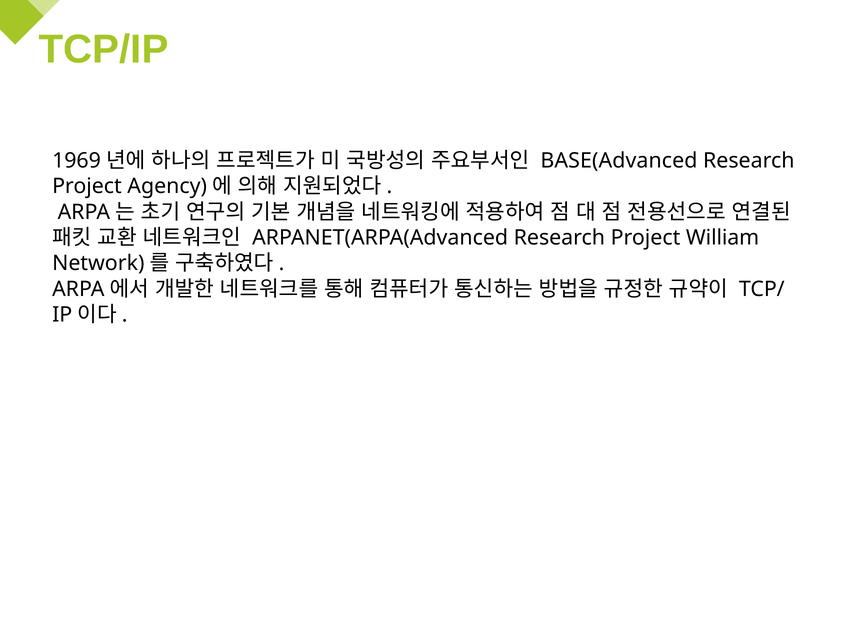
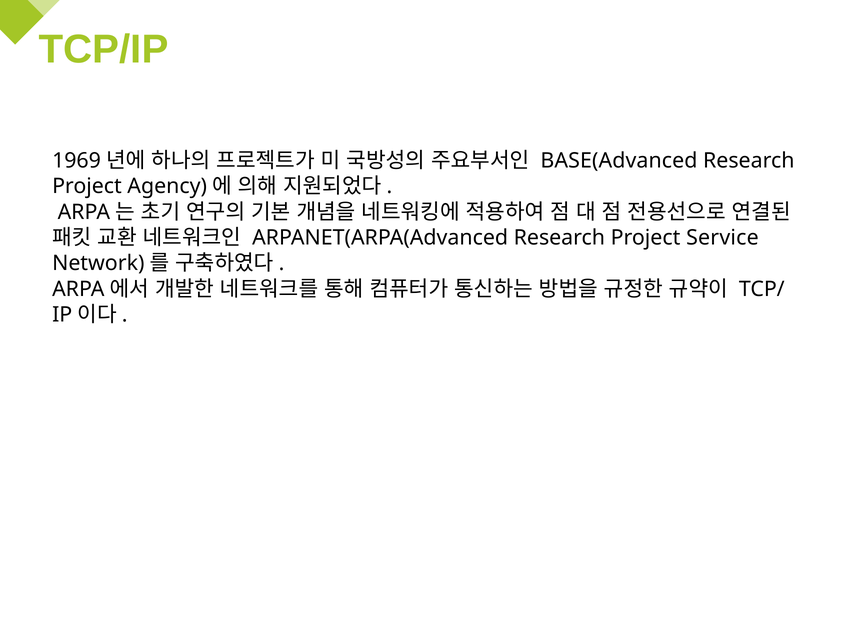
William: William -> Service
